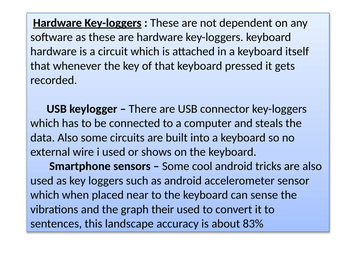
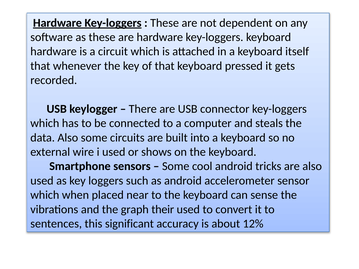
landscape: landscape -> significant
83%: 83% -> 12%
